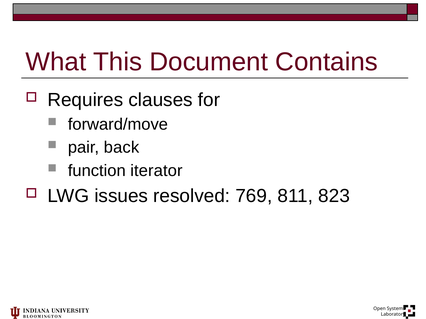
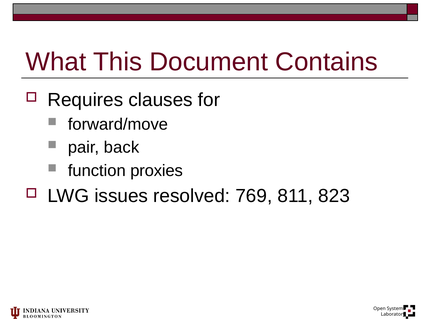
iterator: iterator -> proxies
